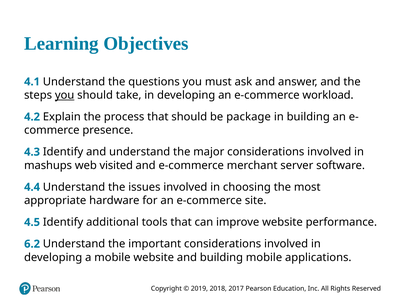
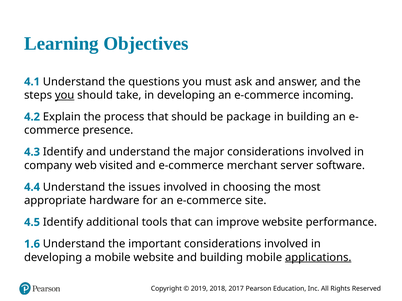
workload: workload -> incoming
mashups: mashups -> company
6.2: 6.2 -> 1.6
applications underline: none -> present
